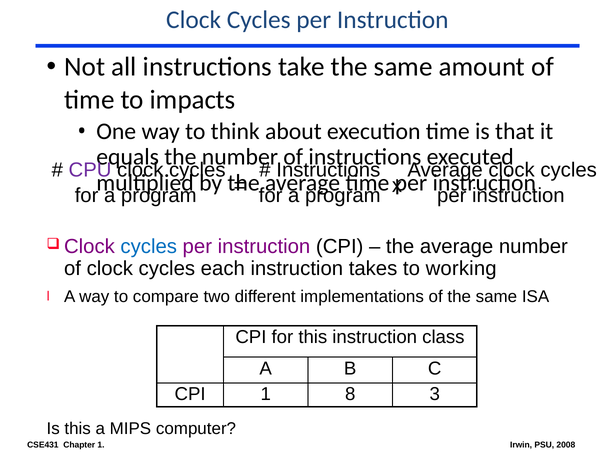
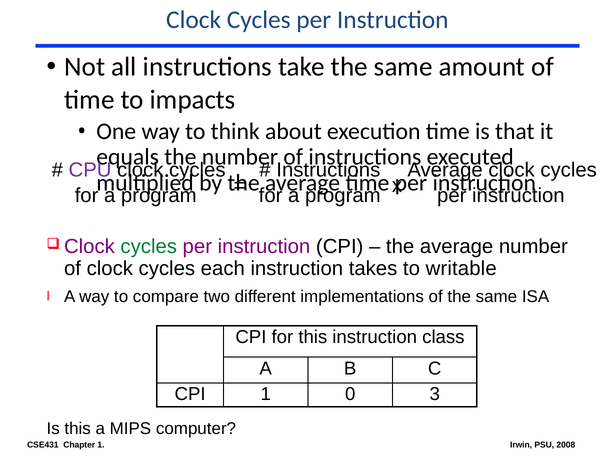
cycles at (149, 246) colour: blue -> green
working: working -> writable
8: 8 -> 0
